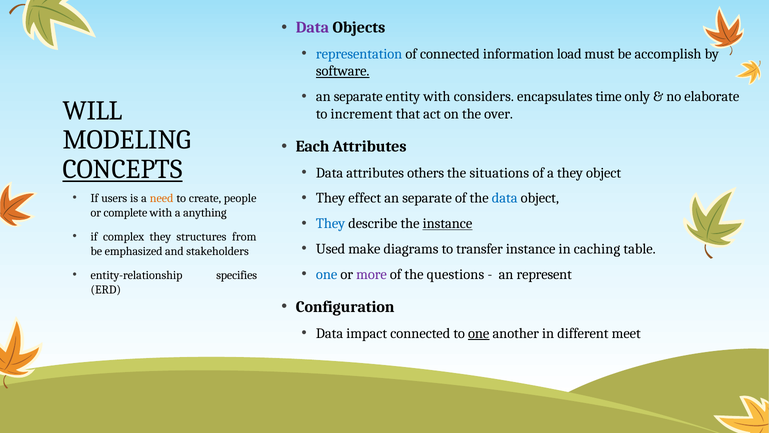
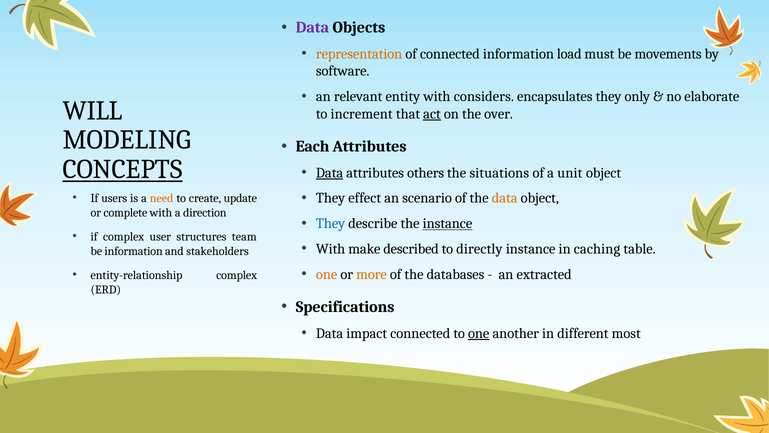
representation colour: blue -> orange
accomplish: accomplish -> movements
software underline: present -> none
separate at (358, 96): separate -> relevant
encapsulates time: time -> they
act underline: none -> present
Data at (330, 173) underline: none -> present
a they: they -> unit
separate at (427, 198): separate -> scenario
data at (505, 198) colour: blue -> orange
people: people -> update
anything: anything -> direction
complex they: they -> user
from: from -> team
Used at (331, 249): Used -> With
diagrams: diagrams -> described
transfer: transfer -> directly
be emphasized: emphasized -> information
one at (327, 274) colour: blue -> orange
more colour: purple -> orange
questions: questions -> databases
represent: represent -> extracted
entity-relationship specifies: specifies -> complex
Configuration: Configuration -> Specifications
meet: meet -> most
